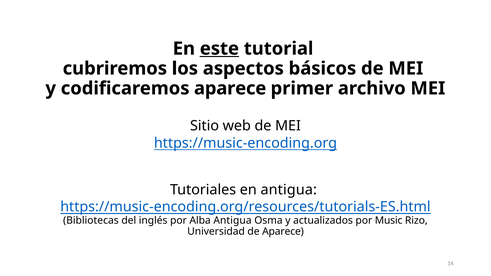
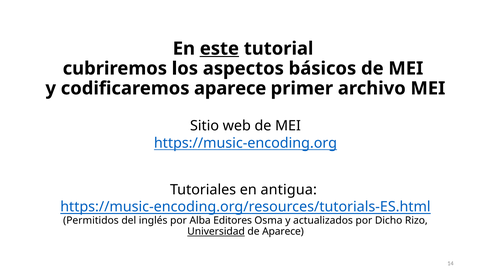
Bibliotecas: Bibliotecas -> Permitidos
Alba Antigua: Antigua -> Editores
Music: Music -> Dicho
Universidad underline: none -> present
